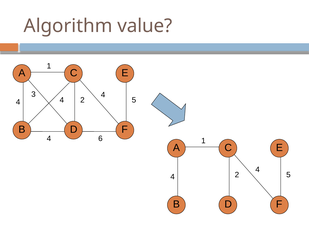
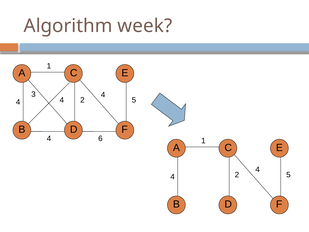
value: value -> week
